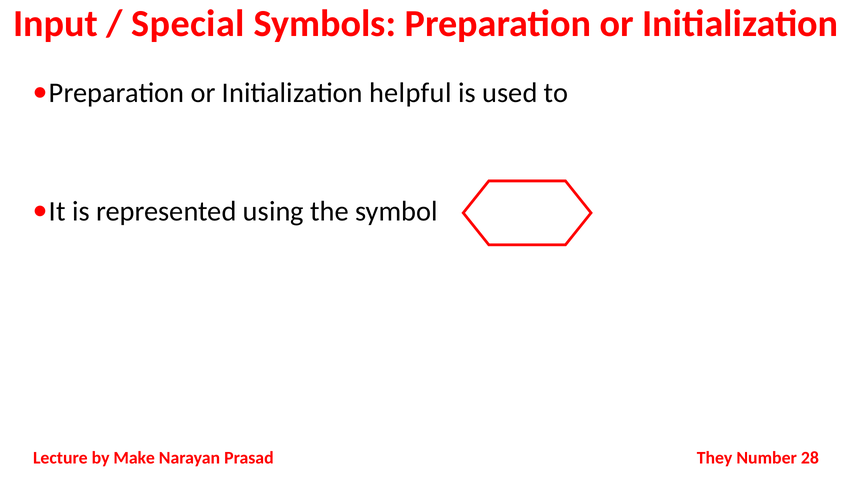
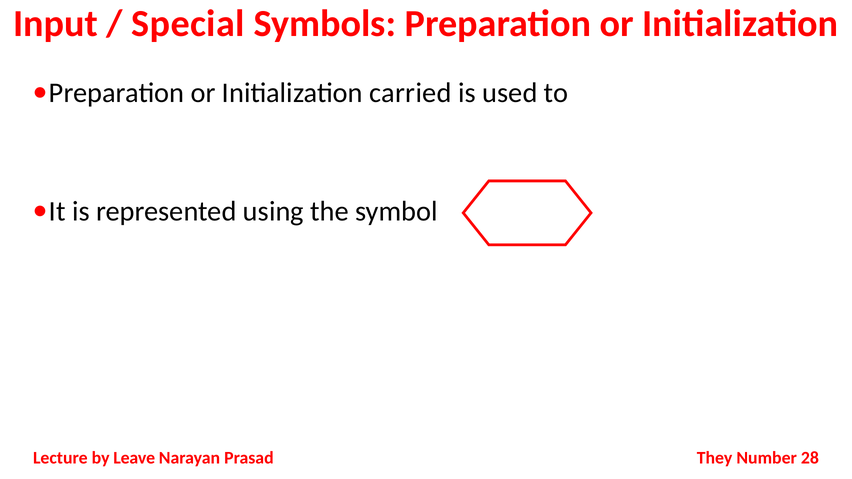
helpful: helpful -> carried
Make: Make -> Leave
